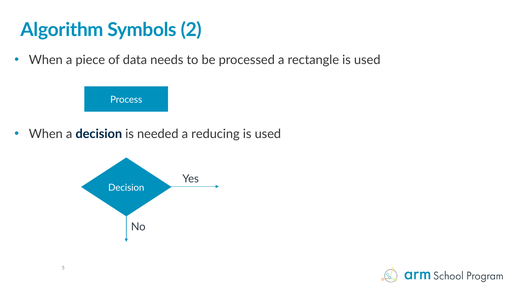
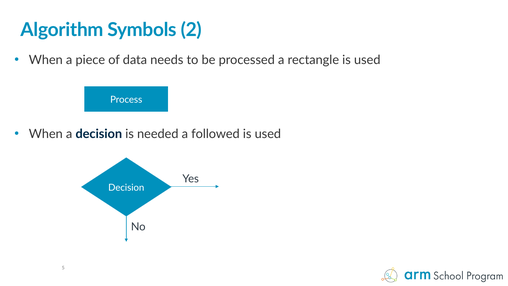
reducing: reducing -> followed
